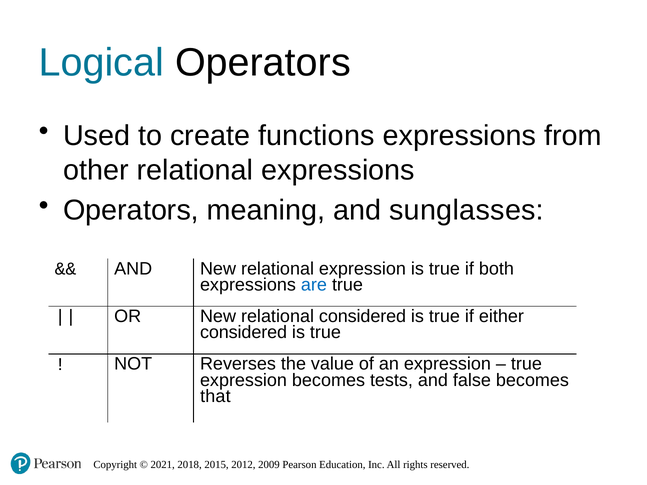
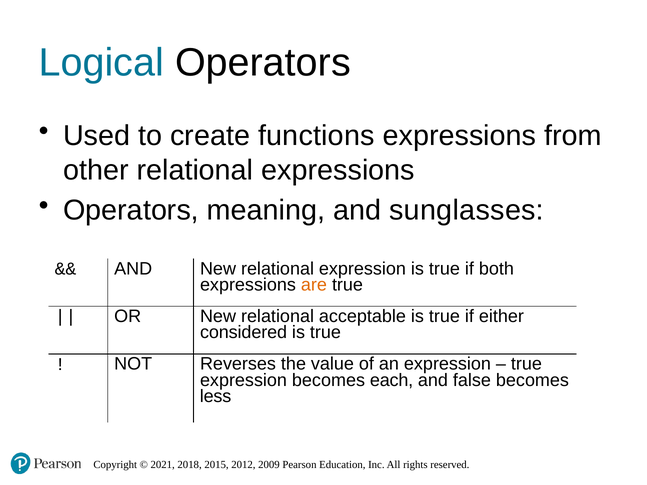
are colour: blue -> orange
relational considered: considered -> acceptable
tests: tests -> each
that: that -> less
